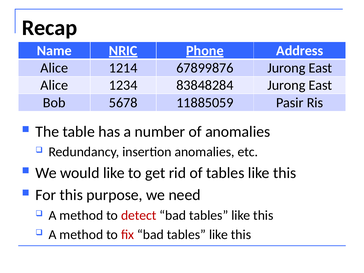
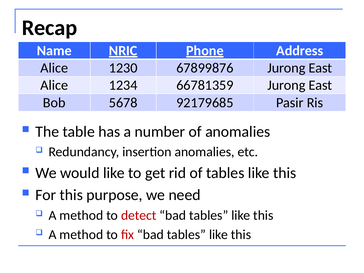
1214: 1214 -> 1230
83848284: 83848284 -> 66781359
11885059: 11885059 -> 92179685
